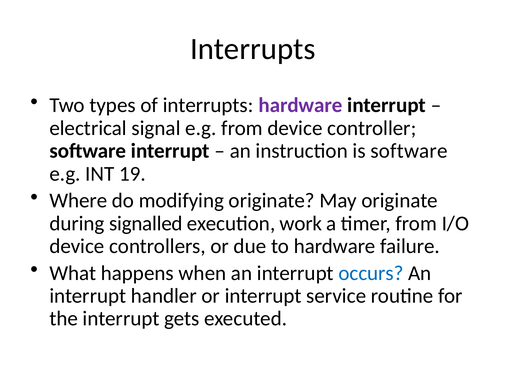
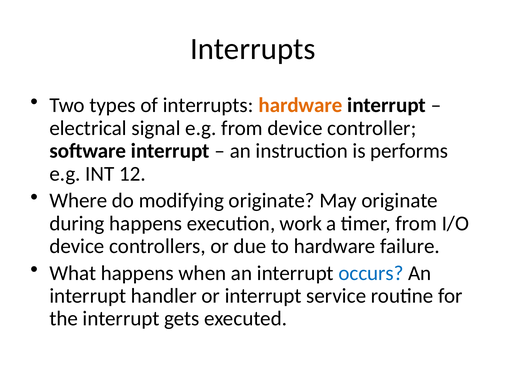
hardware at (301, 105) colour: purple -> orange
is software: software -> performs
19: 19 -> 12
during signalled: signalled -> happens
